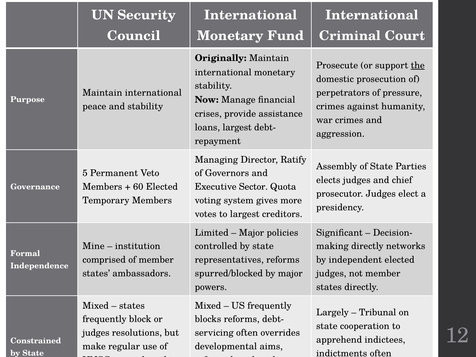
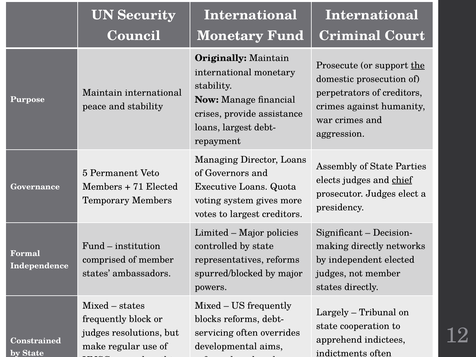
of pressure: pressure -> creditors
Director Ratify: Ratify -> Loans
chief underline: none -> present
60: 60 -> 71
Executive Sector: Sector -> Loans
Mine at (94, 246): Mine -> Fund
